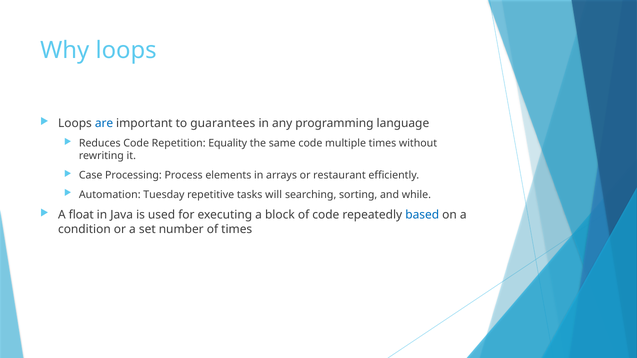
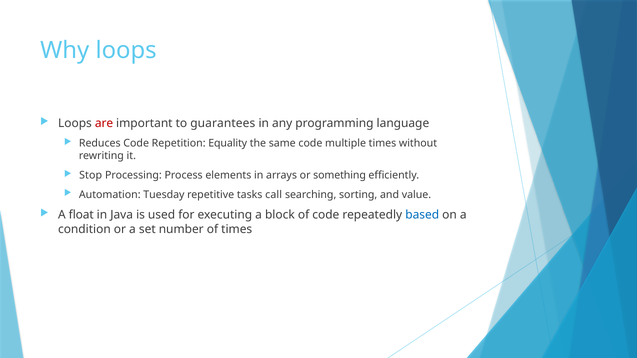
are colour: blue -> red
Case: Case -> Stop
restaurant: restaurant -> something
will: will -> call
while: while -> value
